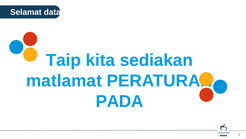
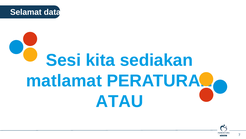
Taip: Taip -> Sesi
PADA: PADA -> ATAU
